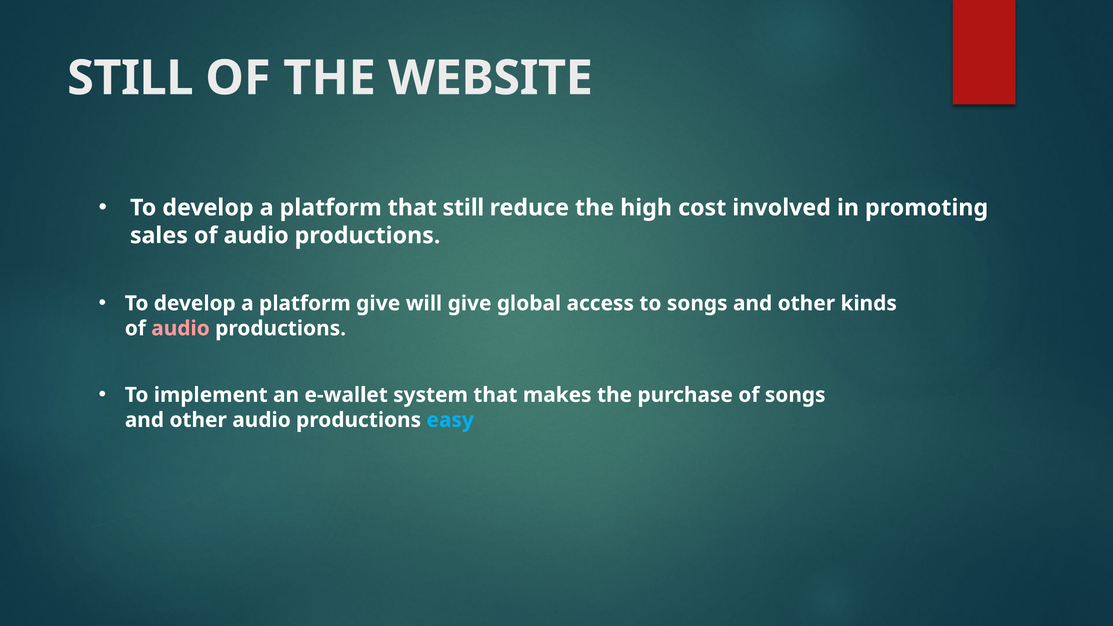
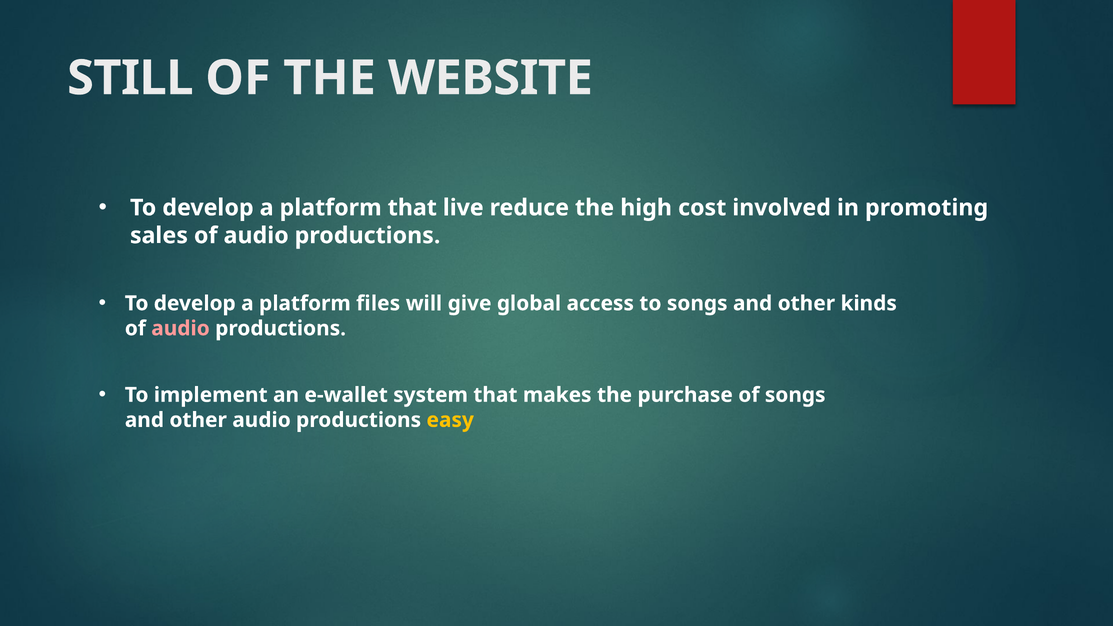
that still: still -> live
platform give: give -> files
easy colour: light blue -> yellow
